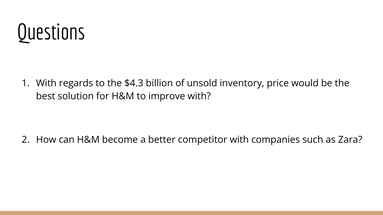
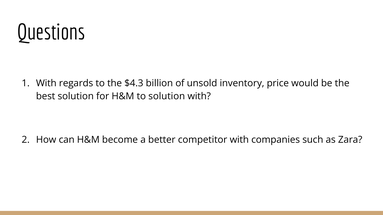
to improve: improve -> solution
